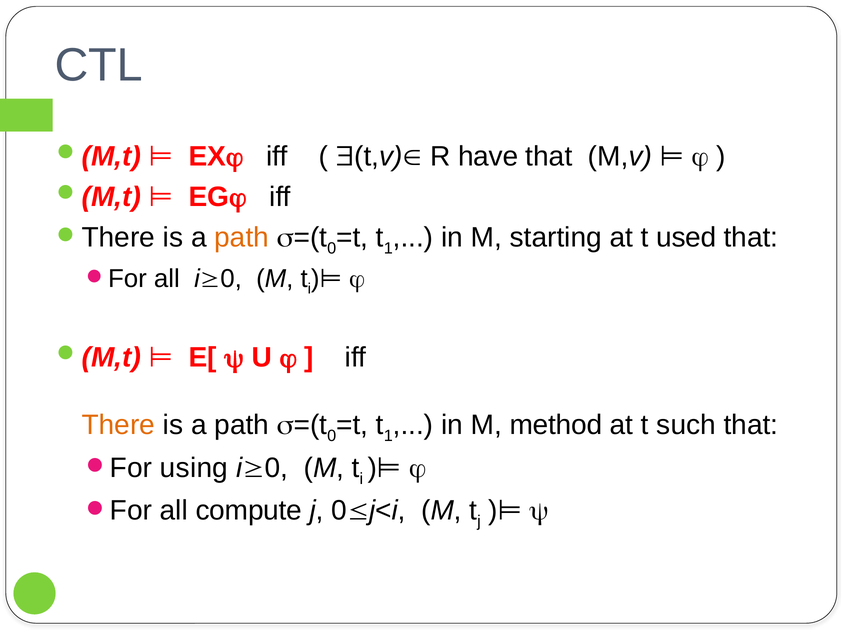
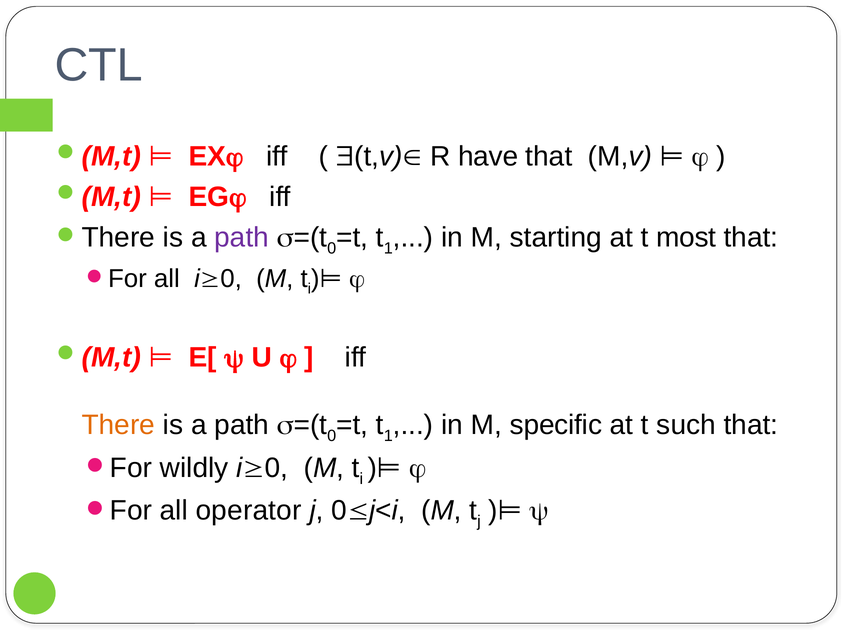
path at (242, 238) colour: orange -> purple
used: used -> most
method: method -> specific
using: using -> wildly
compute: compute -> operator
